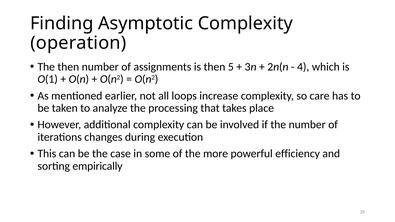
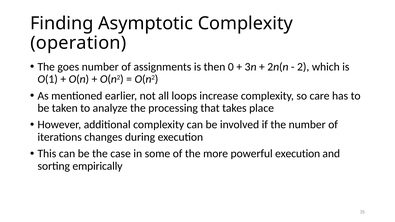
The then: then -> goes
5: 5 -> 0
4: 4 -> 2
powerful efficiency: efficiency -> execution
